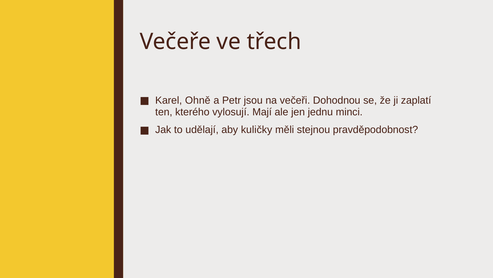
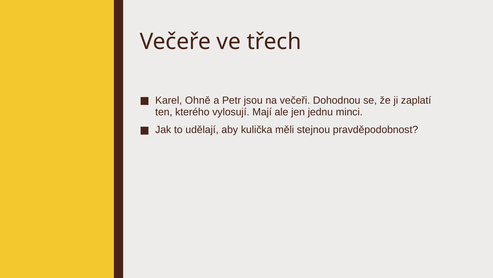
kuličky: kuličky -> kulička
